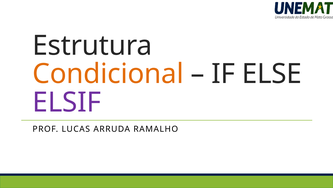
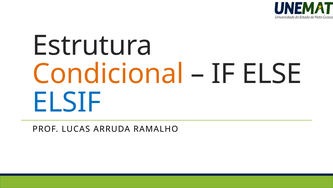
ELSIF colour: purple -> blue
